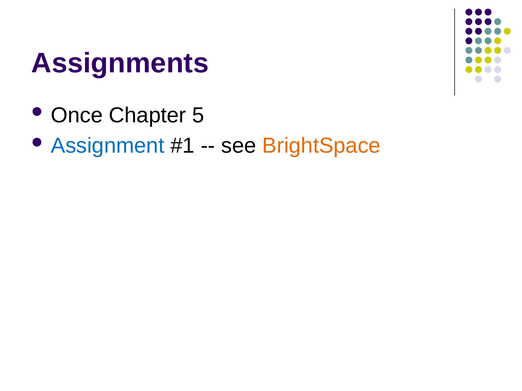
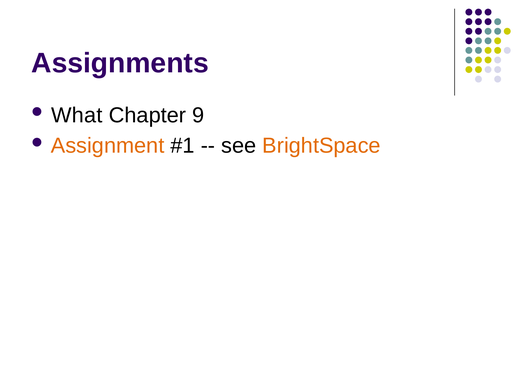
Once: Once -> What
5: 5 -> 9
Assignment colour: blue -> orange
